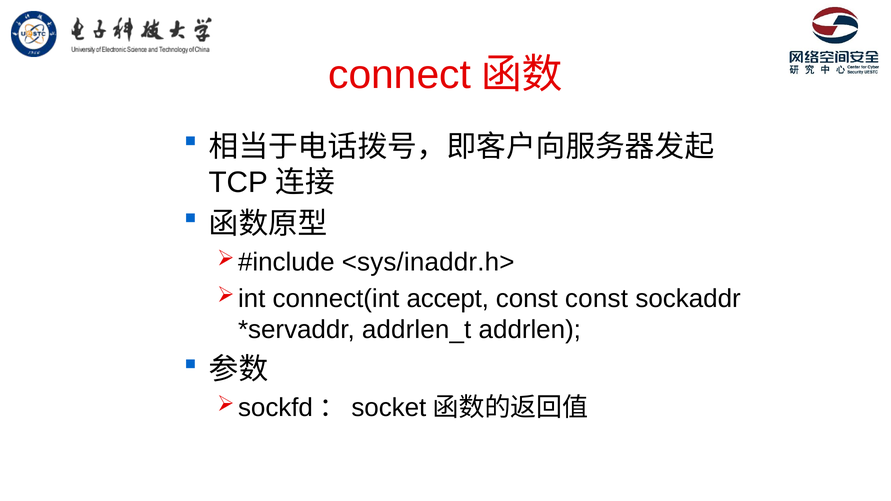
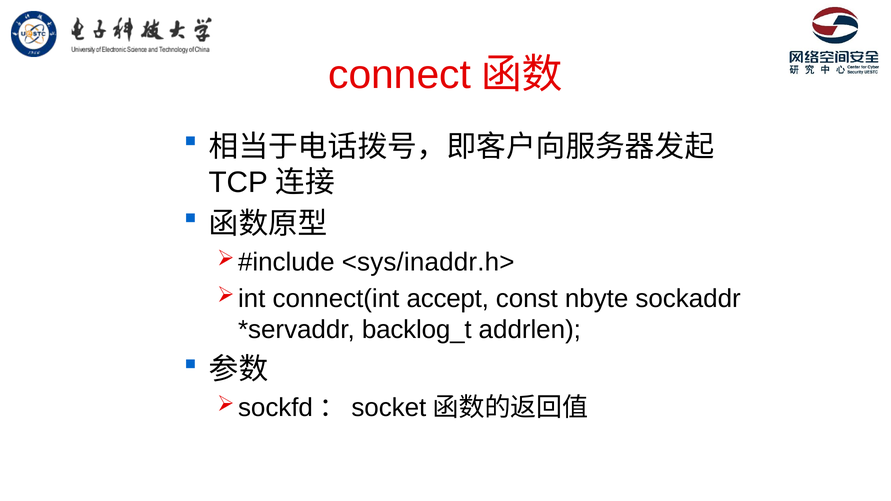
const const: const -> nbyte
addrlen_t: addrlen_t -> backlog_t
